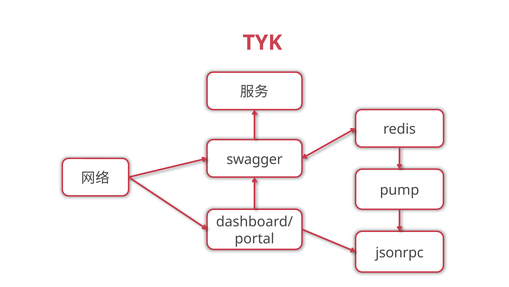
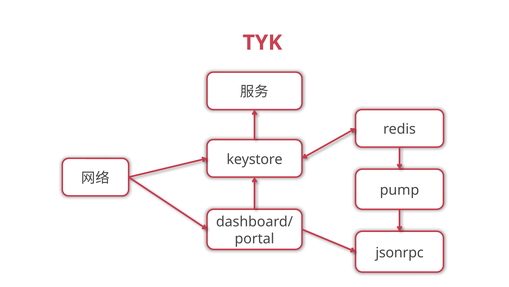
swagger: swagger -> keystore
